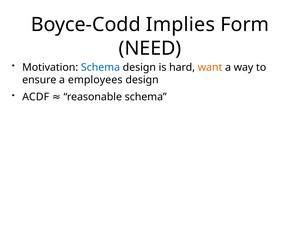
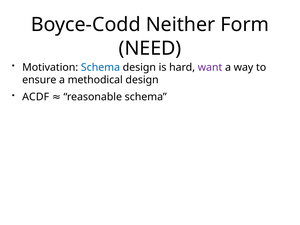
Implies: Implies -> Neither
want colour: orange -> purple
employees: employees -> methodical
